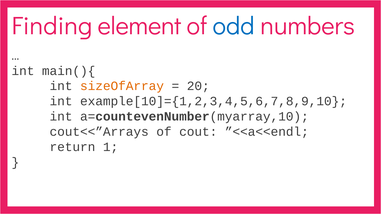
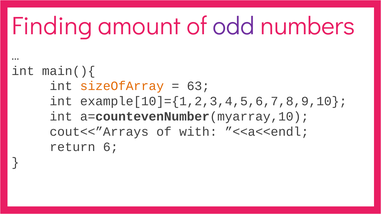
element: element -> amount
odd colour: blue -> purple
20: 20 -> 63
cout: cout -> with
1: 1 -> 6
